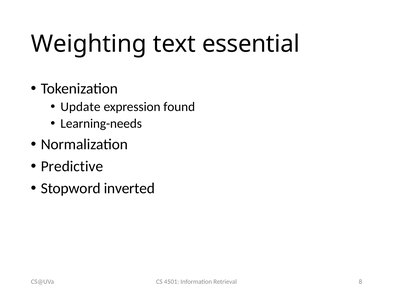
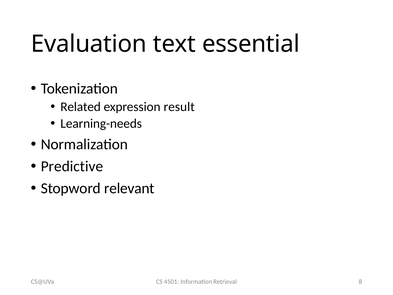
Weighting: Weighting -> Evaluation
Update: Update -> Related
found: found -> result
inverted: inverted -> relevant
